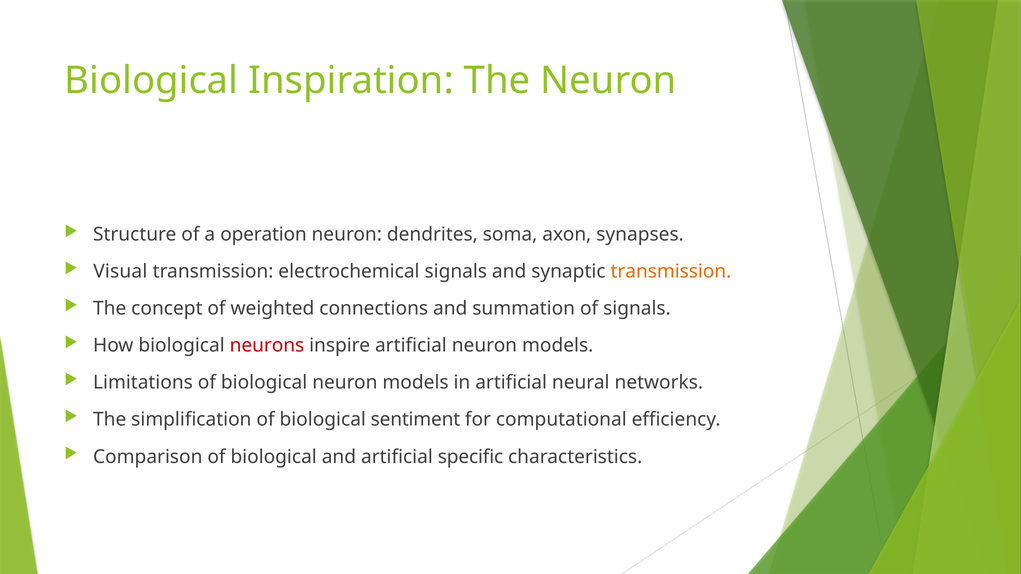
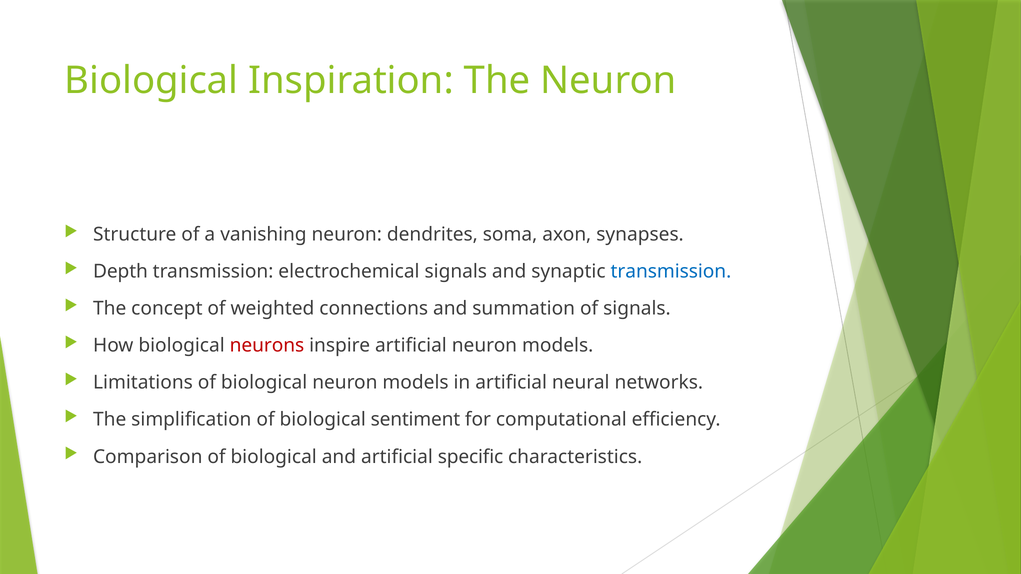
operation: operation -> vanishing
Visual: Visual -> Depth
transmission at (671, 272) colour: orange -> blue
